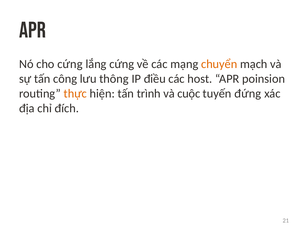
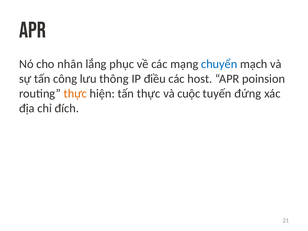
cho cứng: cứng -> nhân
lắng cứng: cứng -> phục
chuyển colour: orange -> blue
tấn trình: trình -> thực
